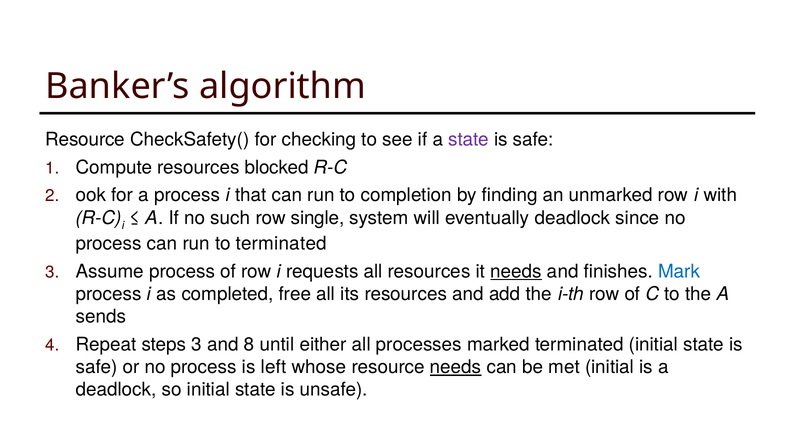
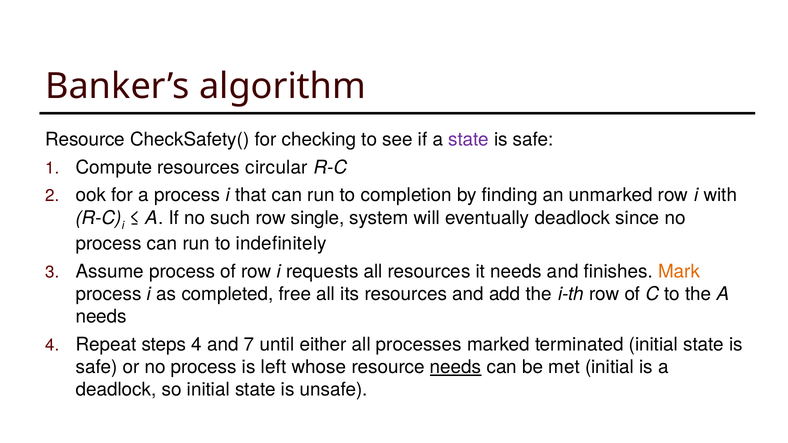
blocked: blocked -> circular
to terminated: terminated -> indefinitely
needs at (516, 271) underline: present -> none
Mark colour: blue -> orange
sends at (101, 317): sends -> needs
steps 3: 3 -> 4
8: 8 -> 7
